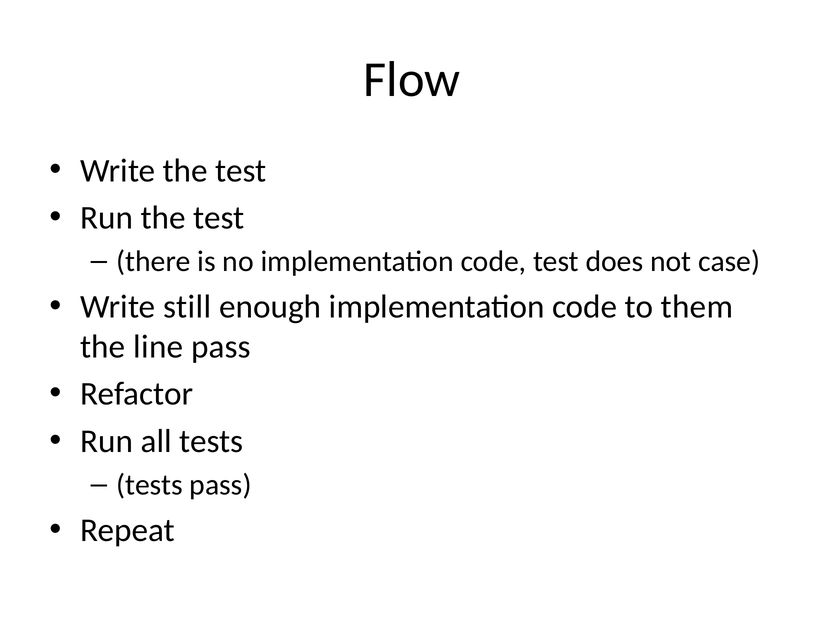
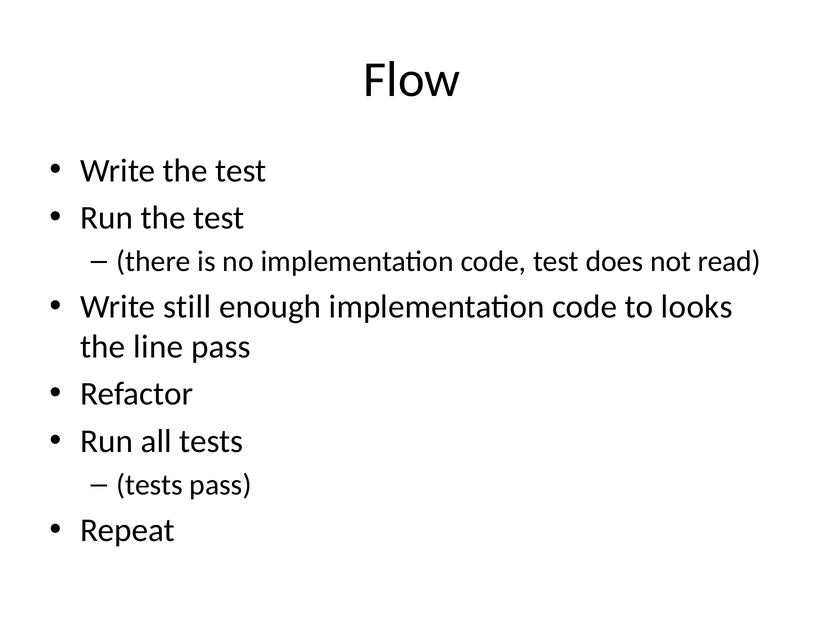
case: case -> read
them: them -> looks
